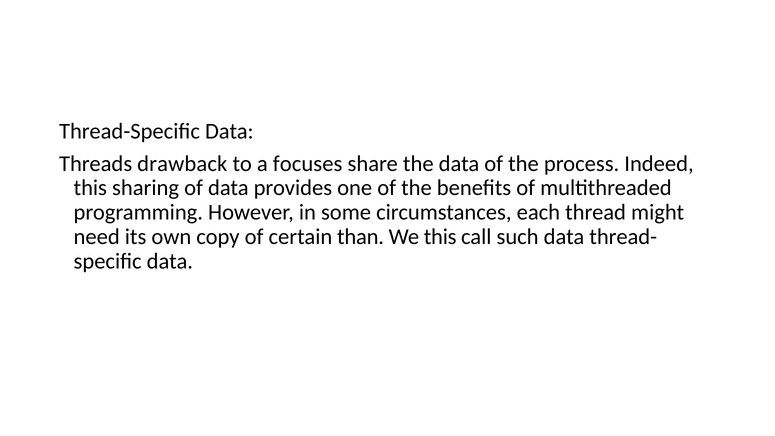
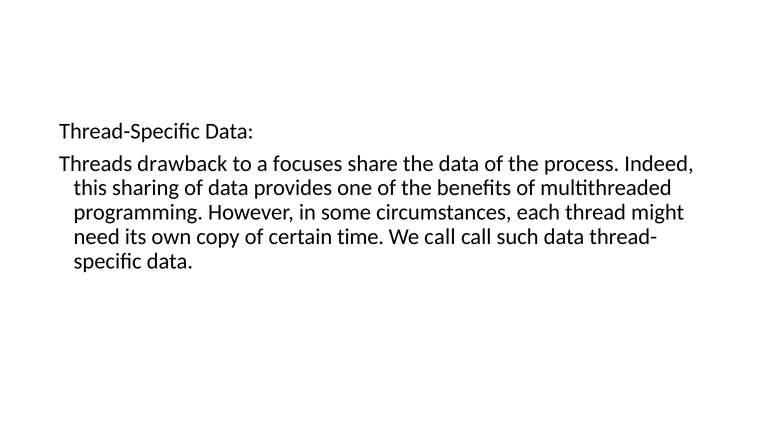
than: than -> time
We this: this -> call
